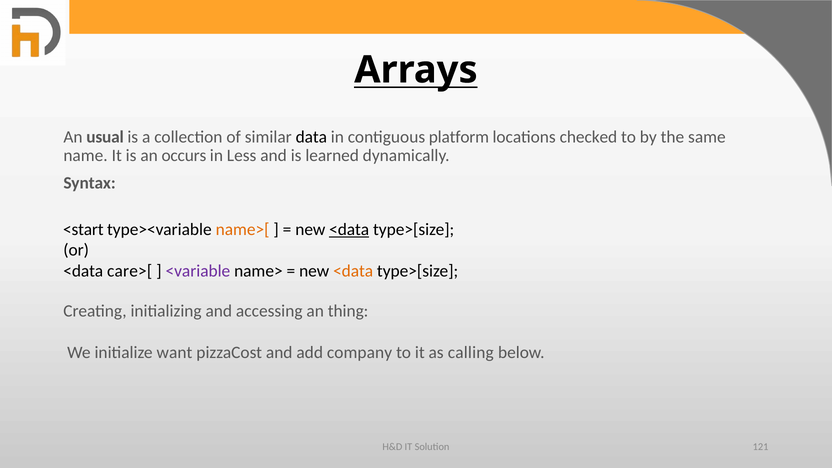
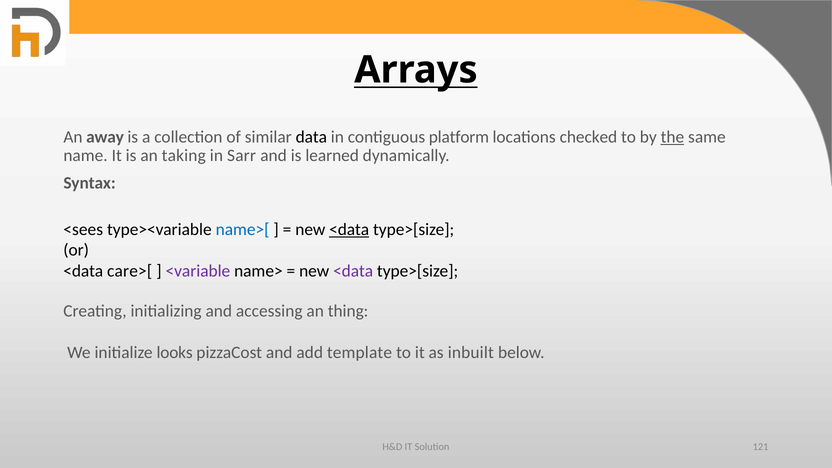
usual: usual -> away
the underline: none -> present
occurs: occurs -> taking
Less: Less -> Sarr
<start: <start -> <sees
name>[ colour: orange -> blue
<data at (353, 271) colour: orange -> purple
want: want -> looks
company: company -> template
calling: calling -> inbuilt
